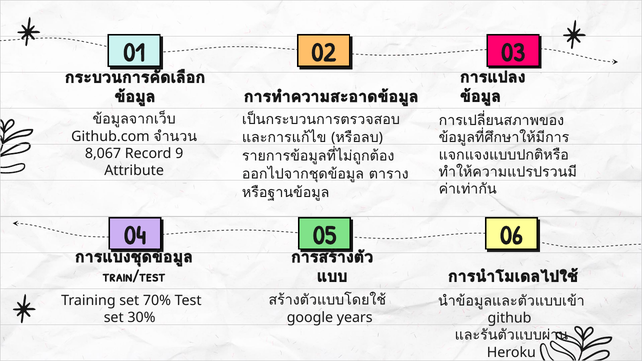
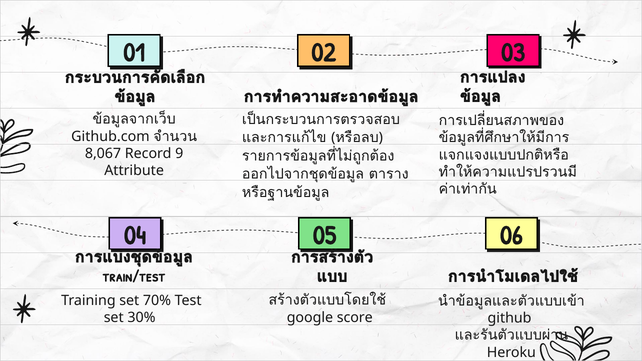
years: years -> score
